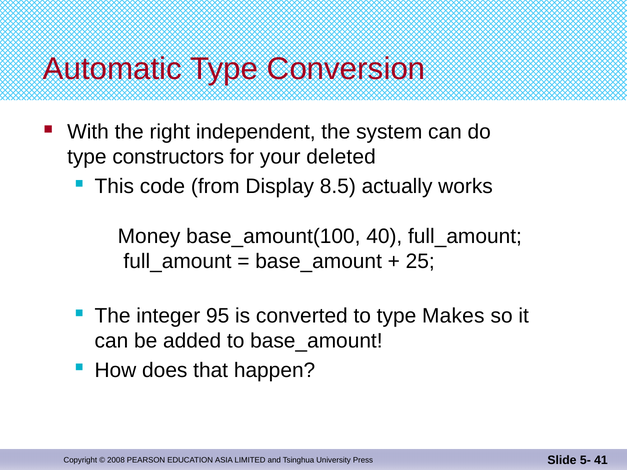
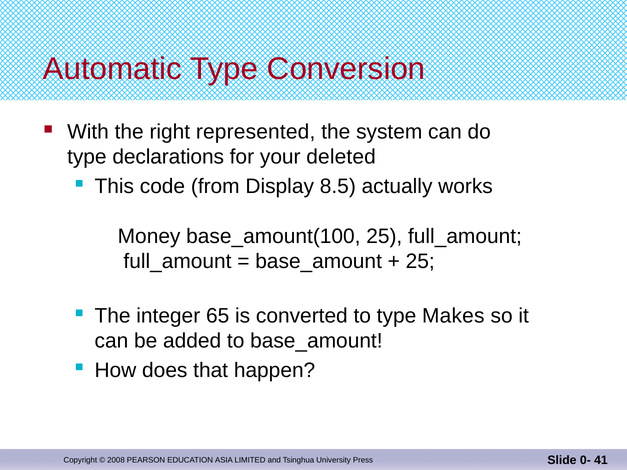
independent: independent -> represented
constructors: constructors -> declarations
base_amount(100 40: 40 -> 25
95: 95 -> 65
5-: 5- -> 0-
